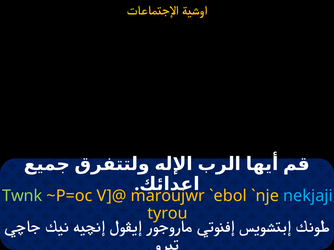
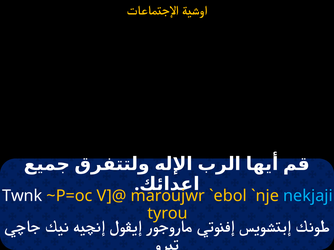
Twnk colour: light green -> white
